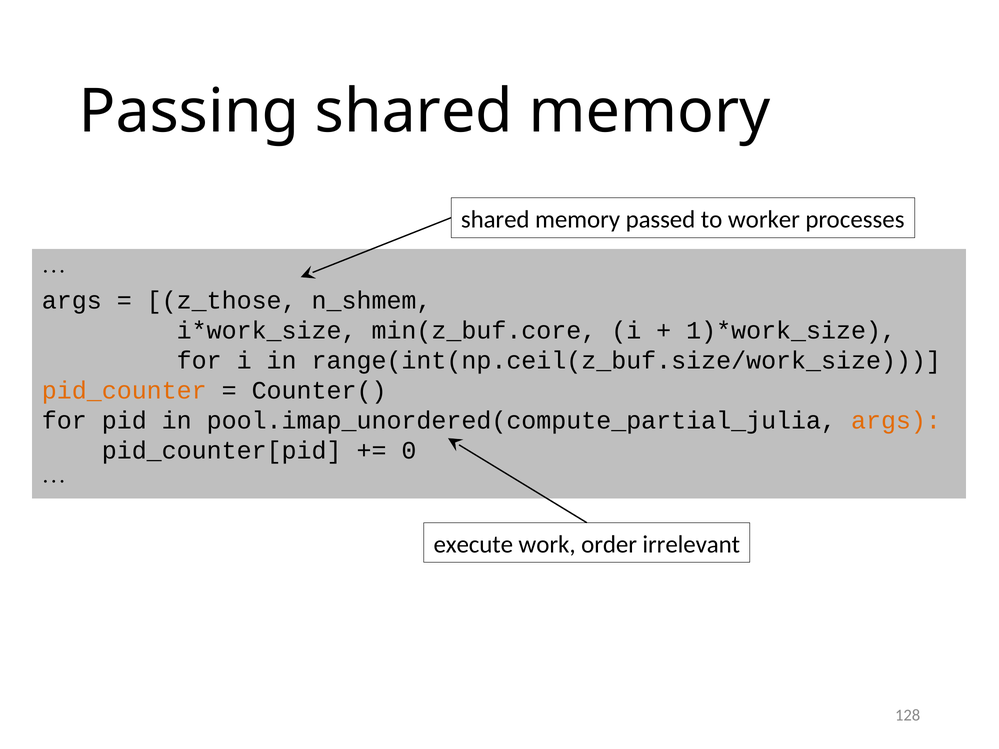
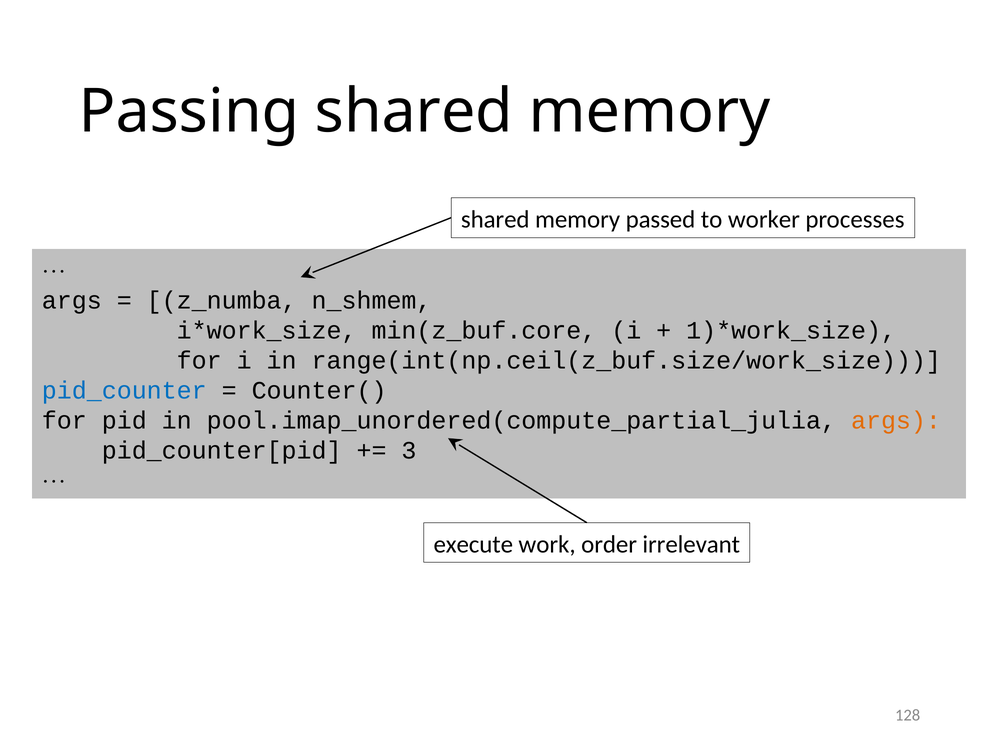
z_those: z_those -> z_numba
pid_counter colour: orange -> blue
0: 0 -> 3
